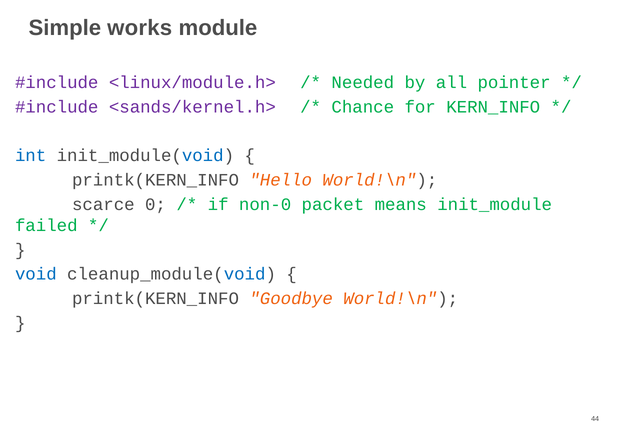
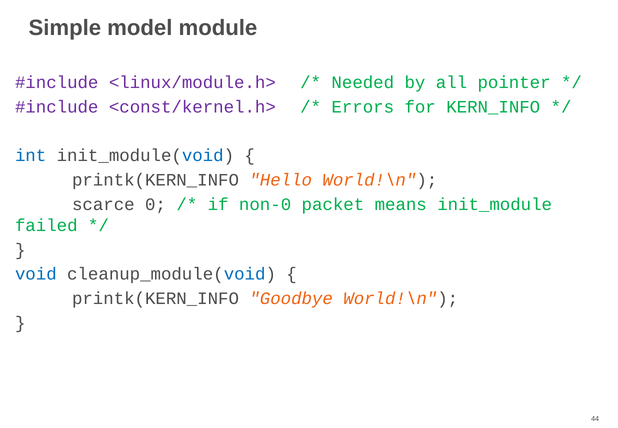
works: works -> model
<sands/kernel.h>: <sands/kernel.h> -> <const/kernel.h>
Chance: Chance -> Errors
